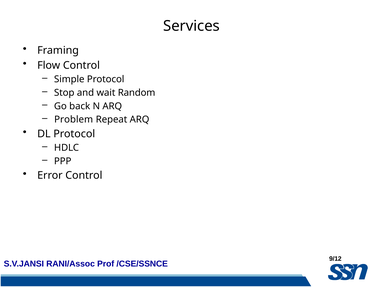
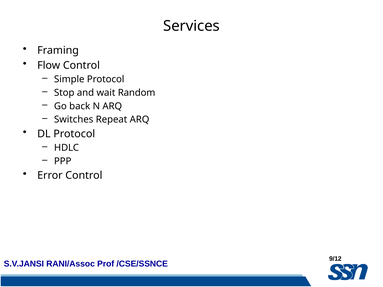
Problem: Problem -> Switches
